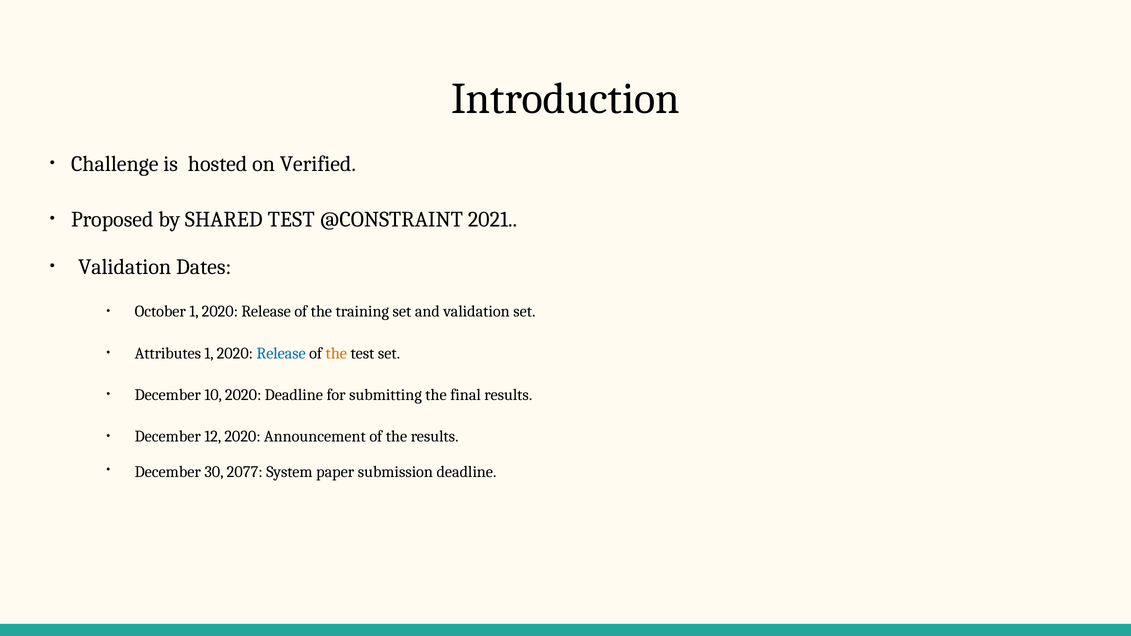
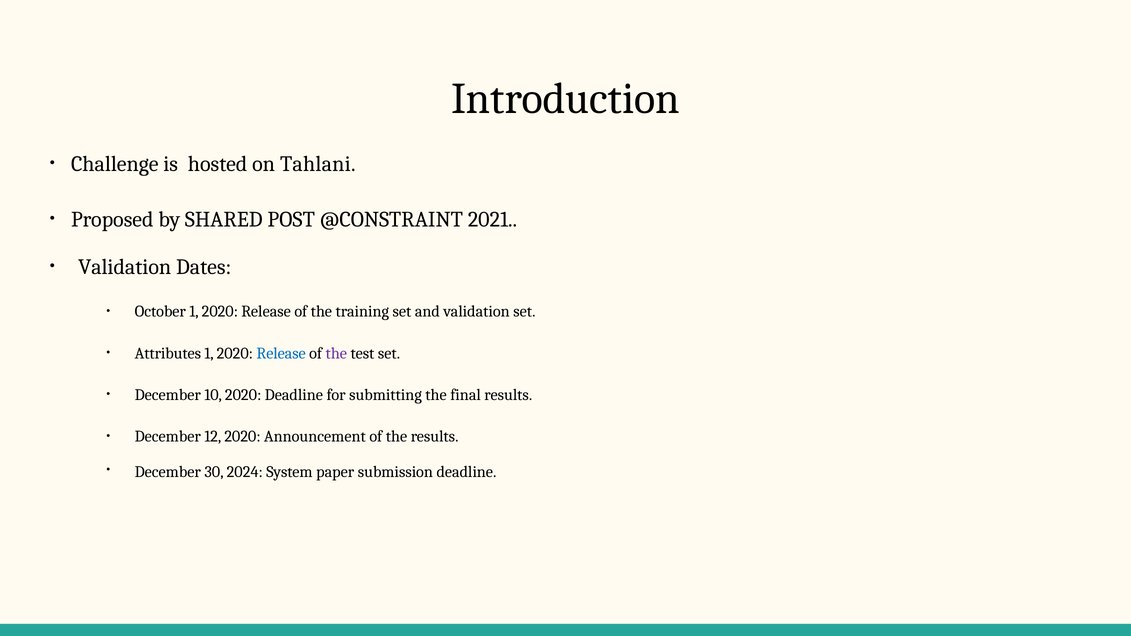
Verified: Verified -> Tahlani
SHARED TEST: TEST -> POST
the at (336, 353) colour: orange -> purple
2077: 2077 -> 2024
